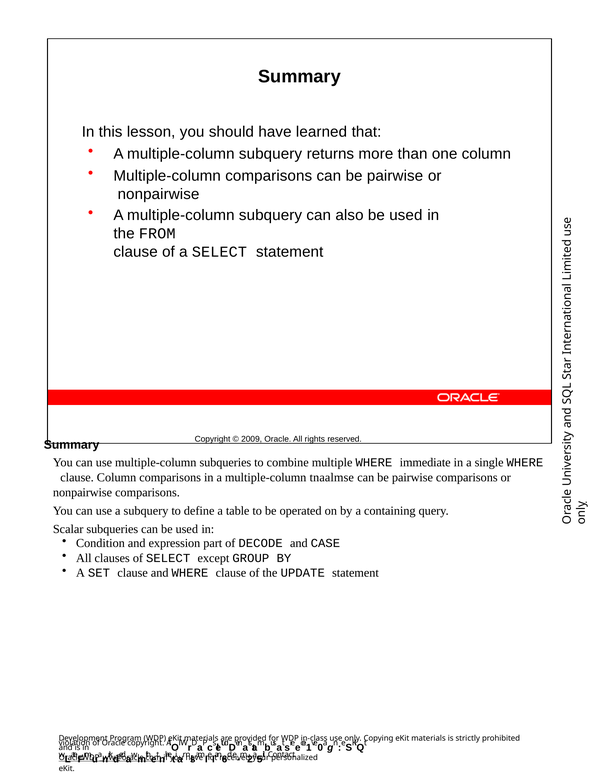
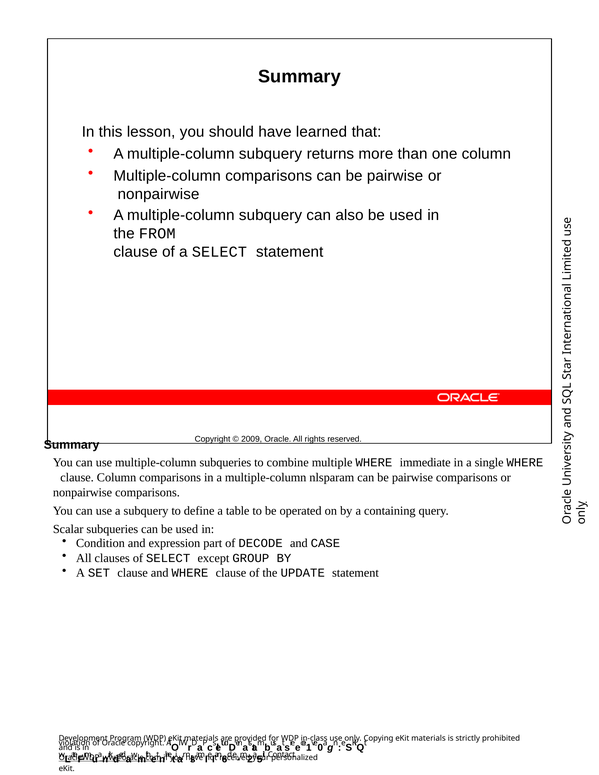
tnaalmse: tnaalmse -> nlsparam
